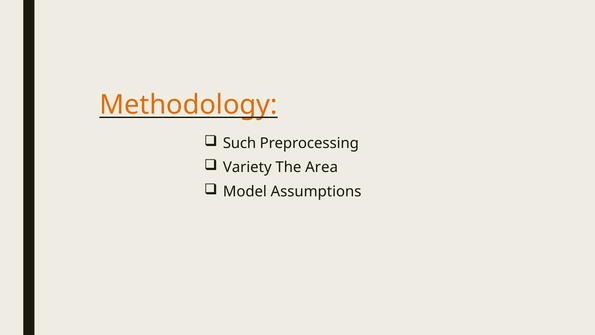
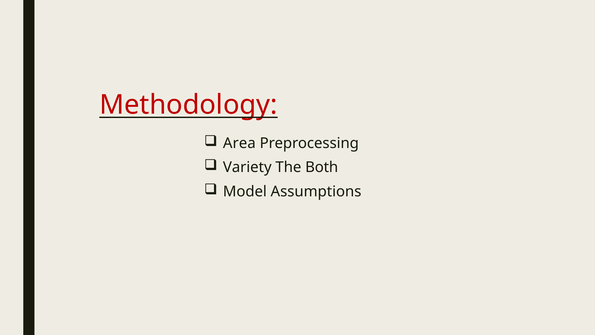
Methodology colour: orange -> red
Such: Such -> Area
Area: Area -> Both
